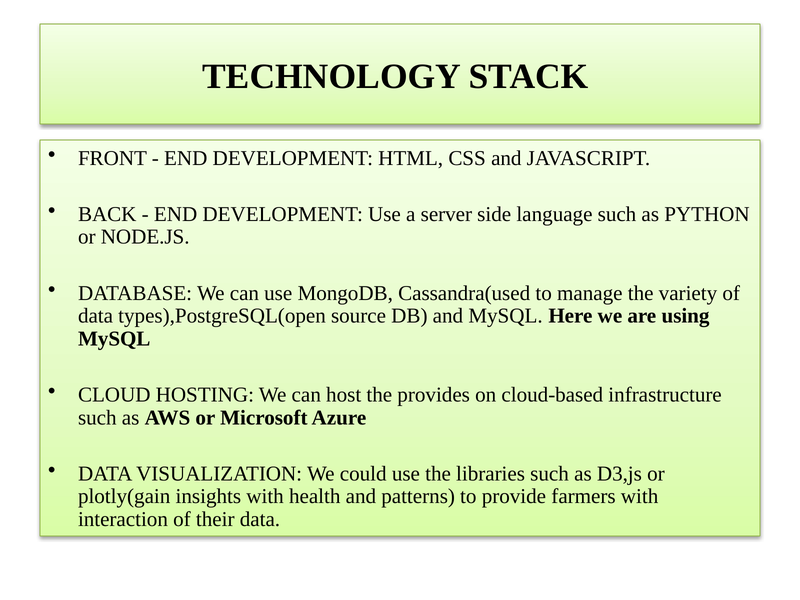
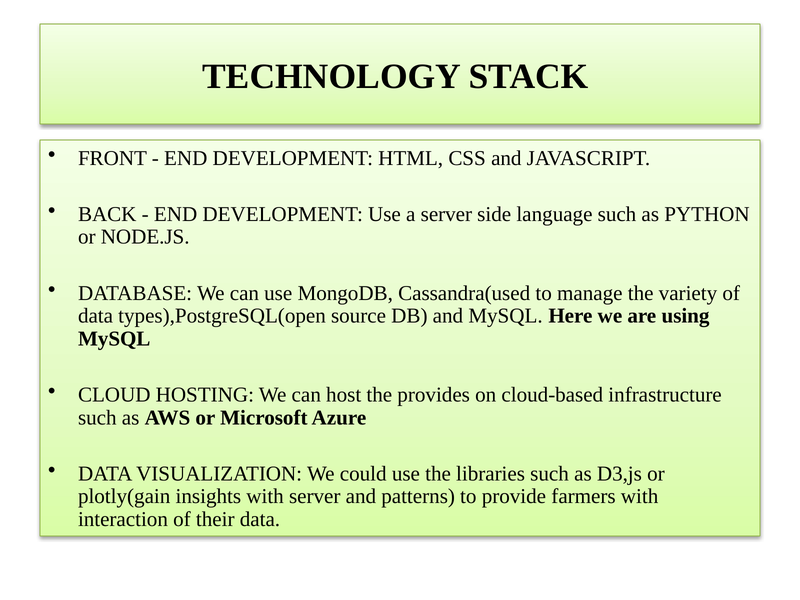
with health: health -> server
